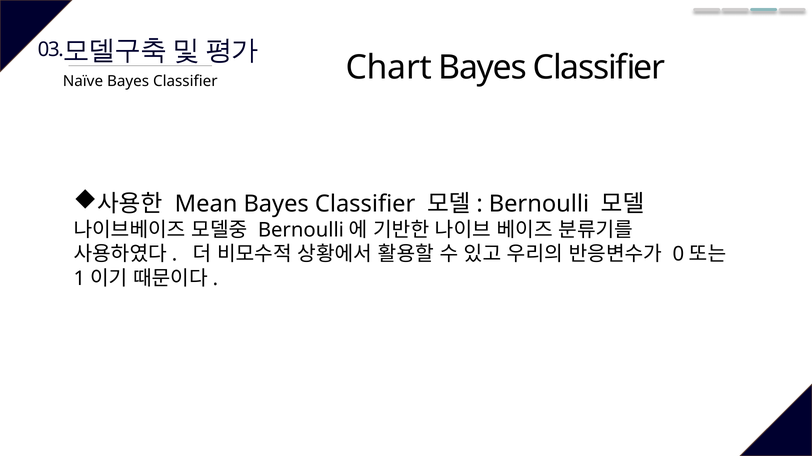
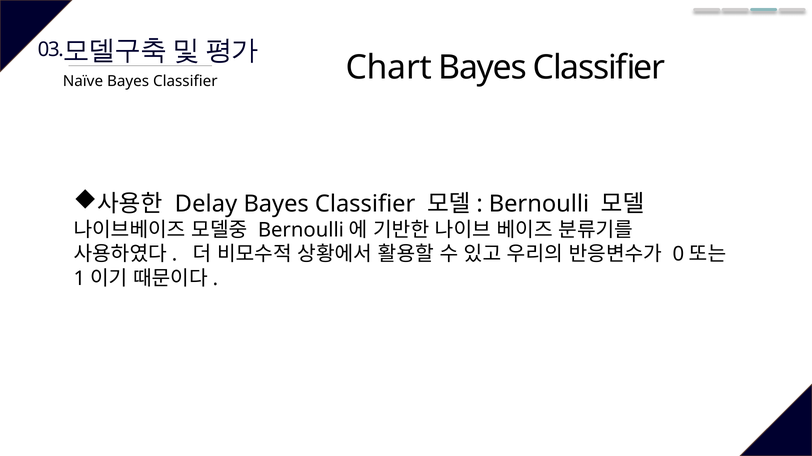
Mean: Mean -> Delay
